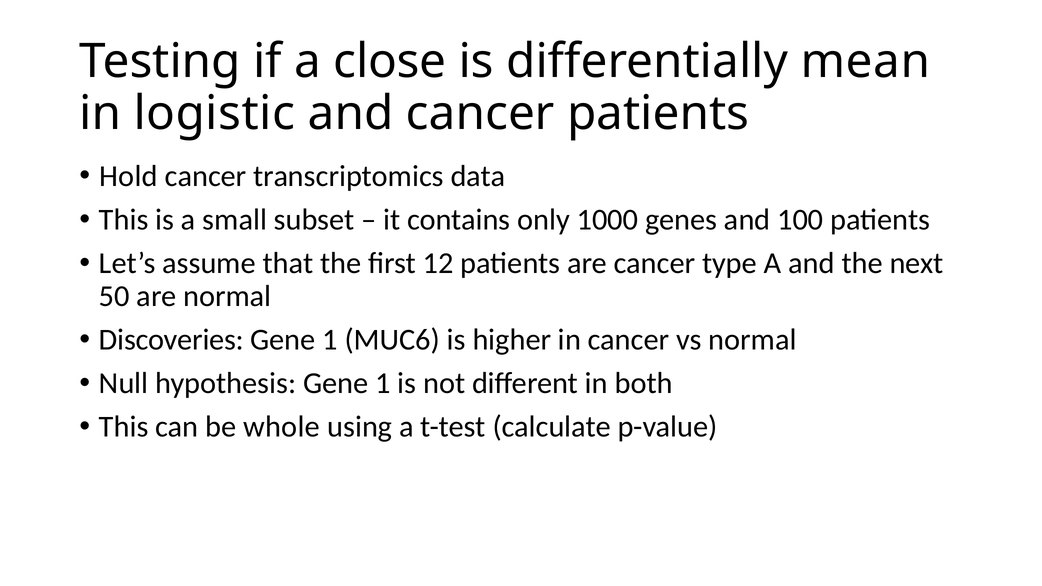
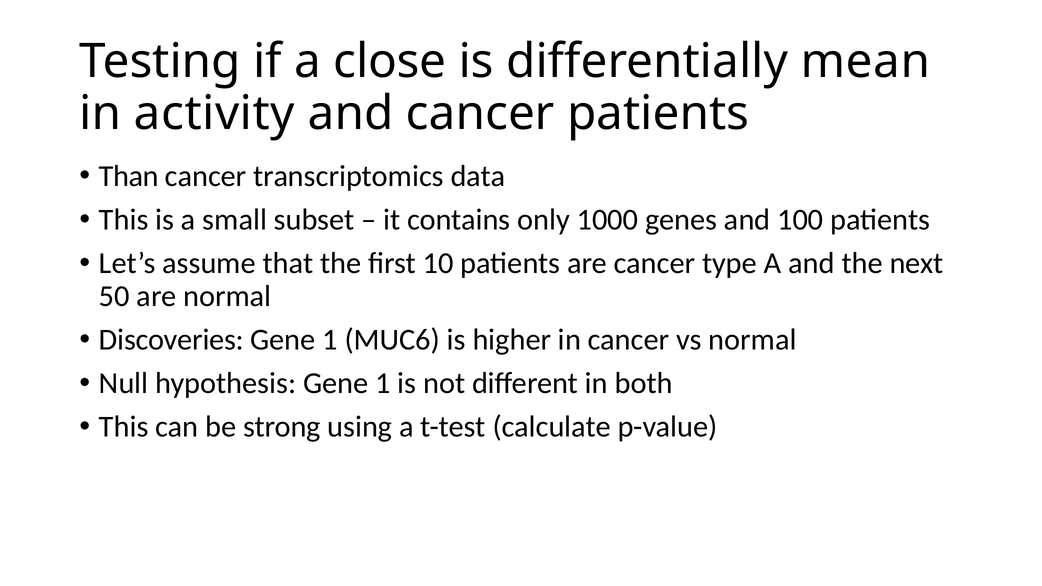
logistic: logistic -> activity
Hold: Hold -> Than
12: 12 -> 10
whole: whole -> strong
